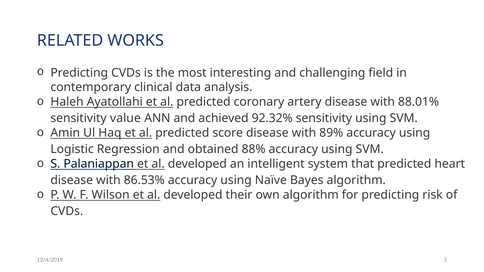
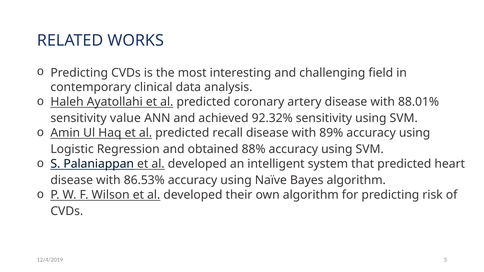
score: score -> recall
